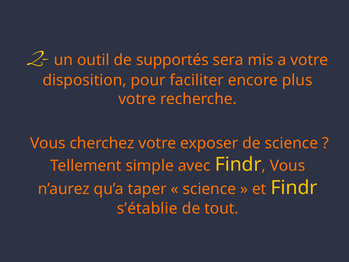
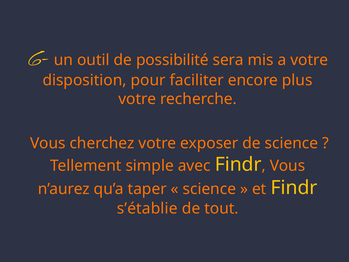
2-: 2- -> 6-
supportés: supportés -> possibilité
